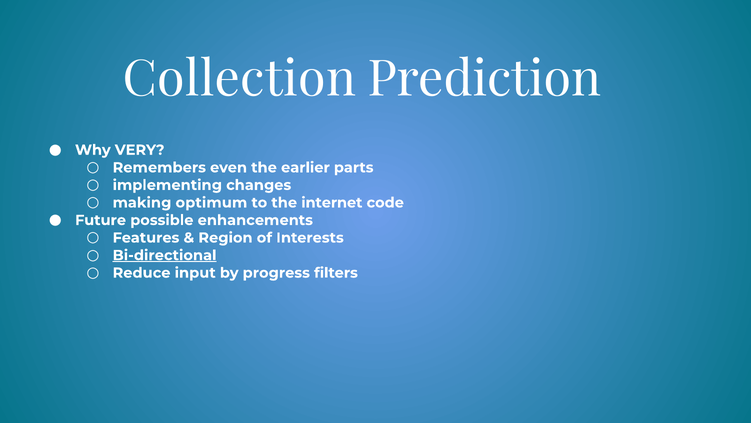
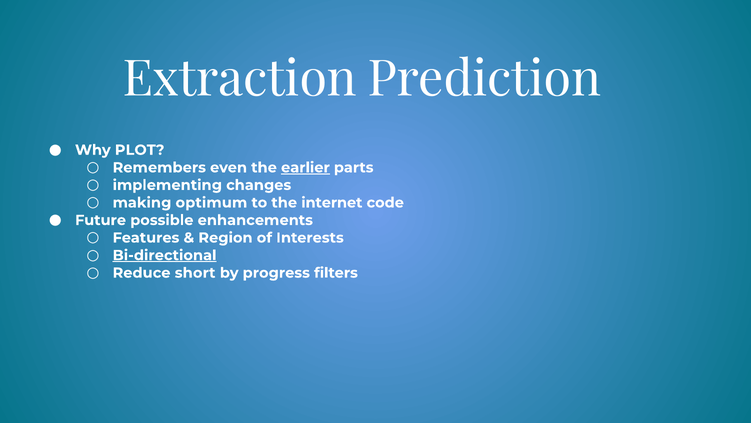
Collection: Collection -> Extraction
VERY: VERY -> PLOT
earlier underline: none -> present
input: input -> short
